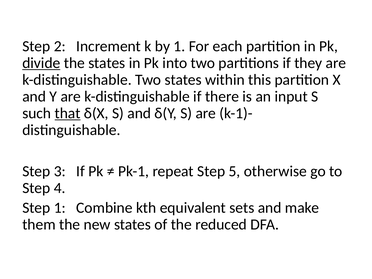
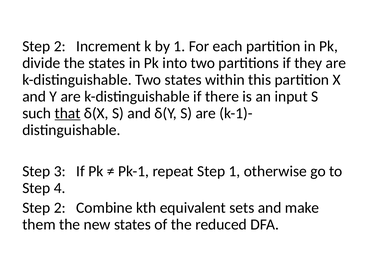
divide underline: present -> none
Step 5: 5 -> 1
1 at (60, 208): 1 -> 2
